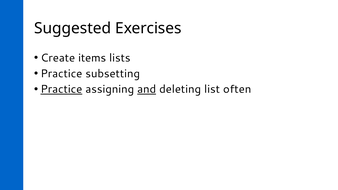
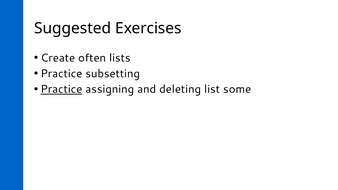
items: items -> often
and underline: present -> none
often: often -> some
